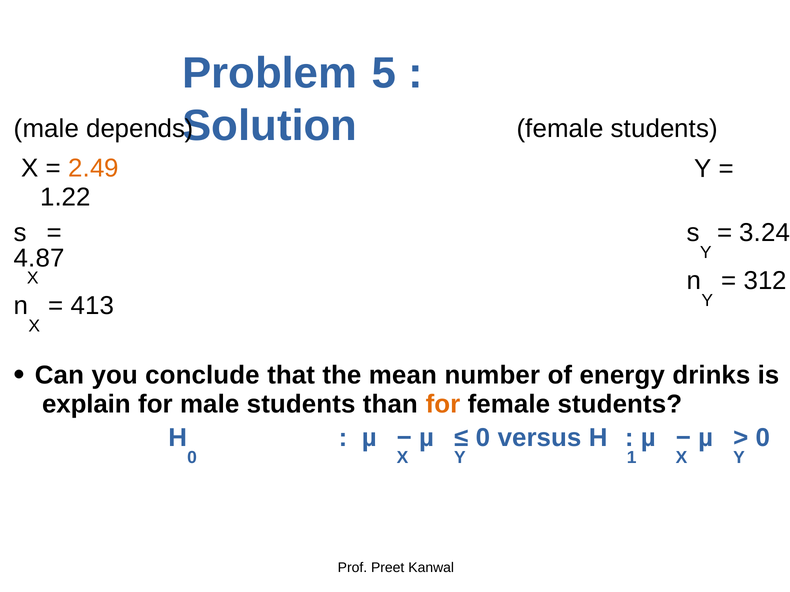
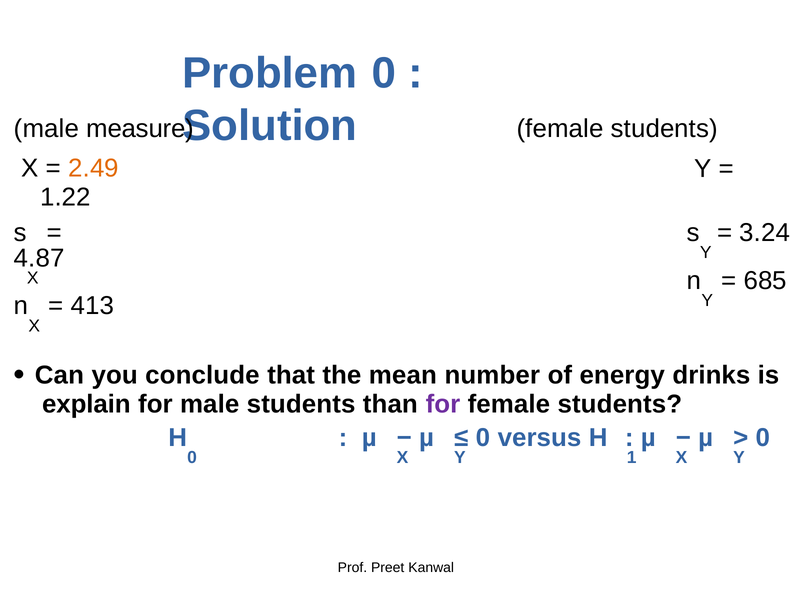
Problem 5: 5 -> 0
depends: depends -> measure
312: 312 -> 685
for at (443, 405) colour: orange -> purple
